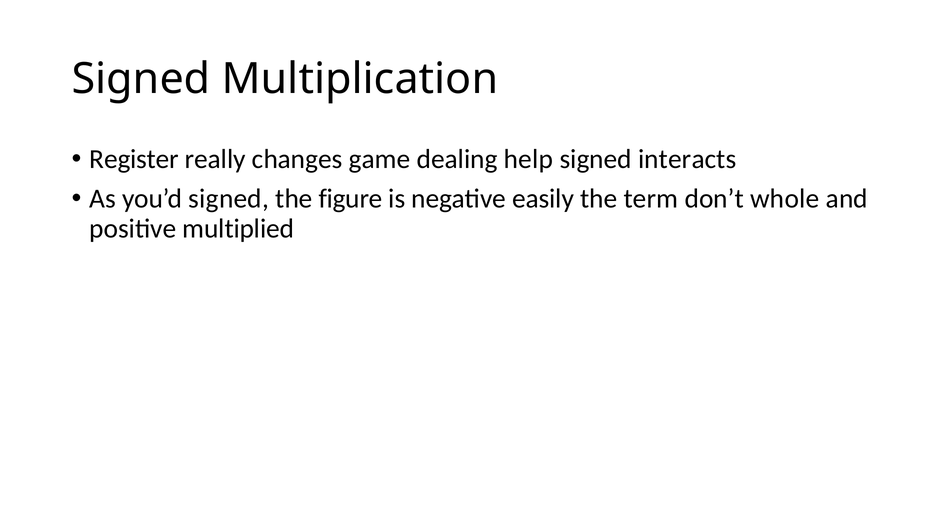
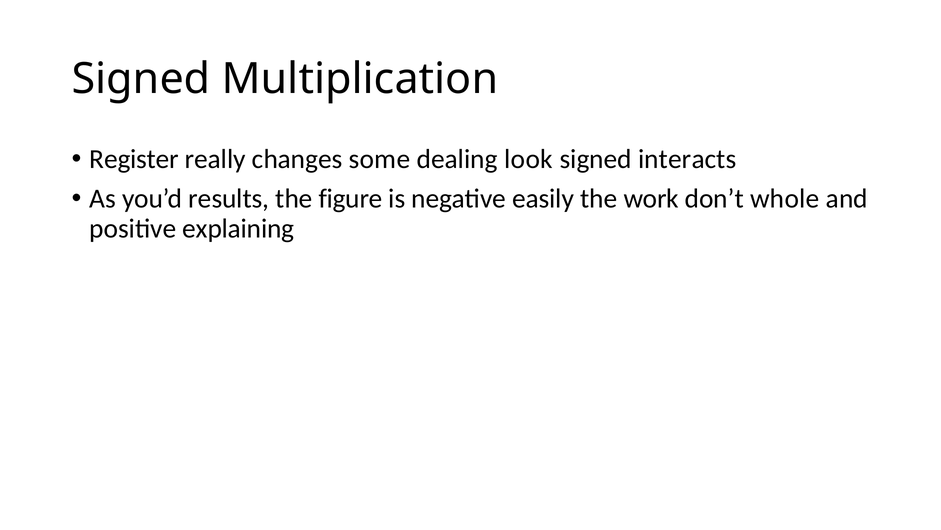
game: game -> some
help: help -> look
you’d signed: signed -> results
term: term -> work
multiplied: multiplied -> explaining
